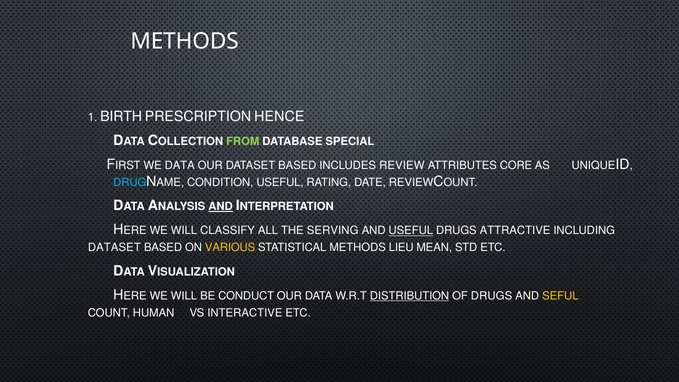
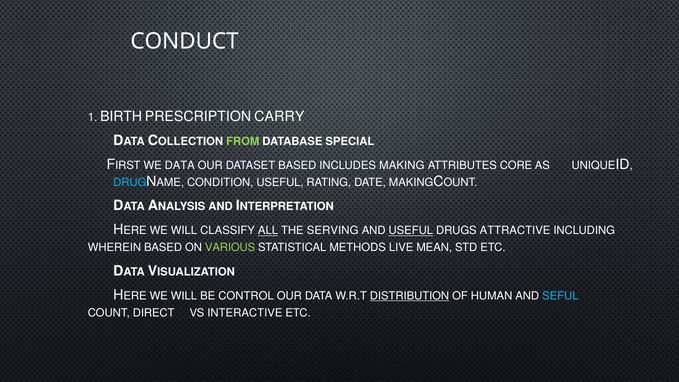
METHODS at (185, 42): METHODS -> CONDUCT
HENCE: HENCE -> CARRY
INCLUDES REVIEW: REVIEW -> MAKING
DATE REVIEW: REVIEW -> MAKING
AND at (221, 207) underline: present -> none
ALL underline: none -> present
DATASET at (114, 248): DATASET -> WHEREIN
VARIOUS colour: yellow -> light green
LIEU: LIEU -> LIVE
CONDUCT: CONDUCT -> CONTROL
OF DRUGS: DRUGS -> HUMAN
SEFUL colour: yellow -> light blue
HUMAN: HUMAN -> DIRECT
